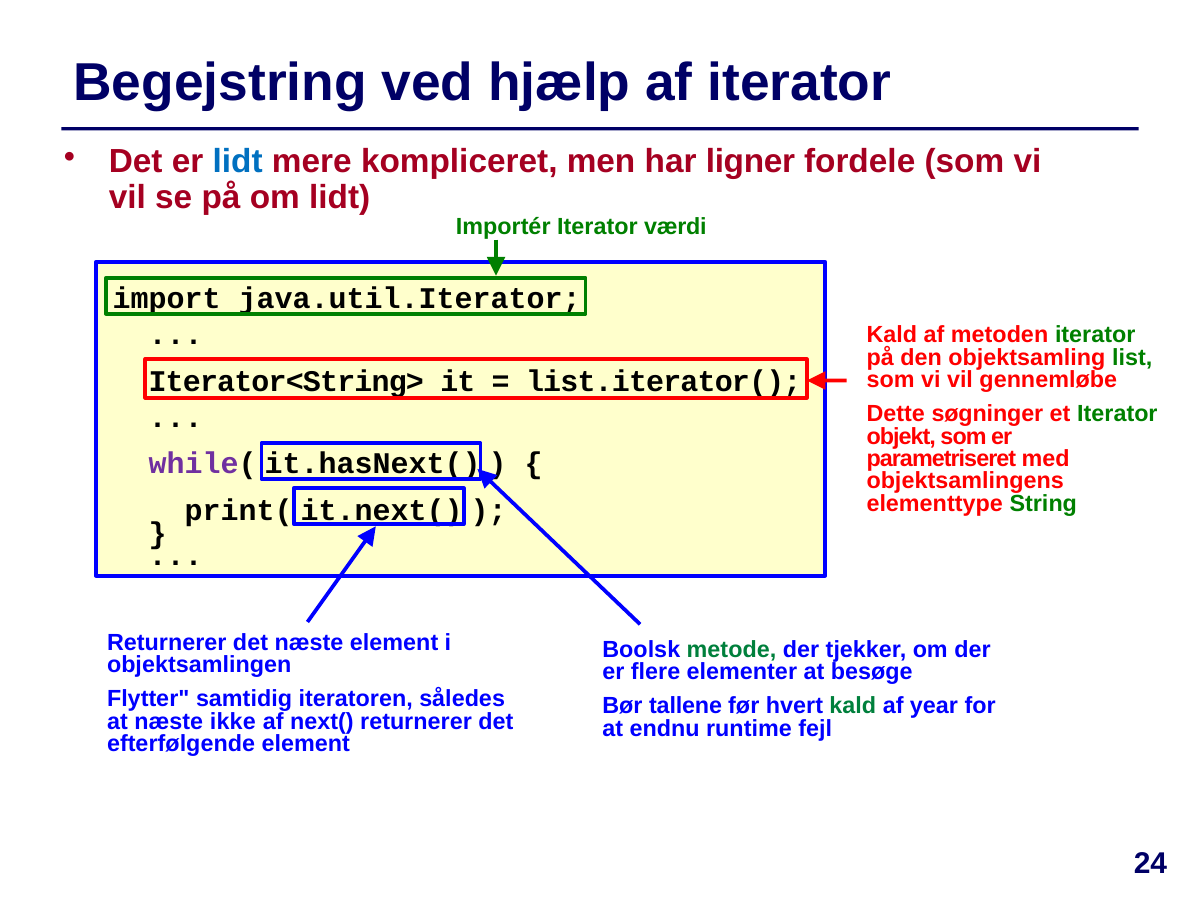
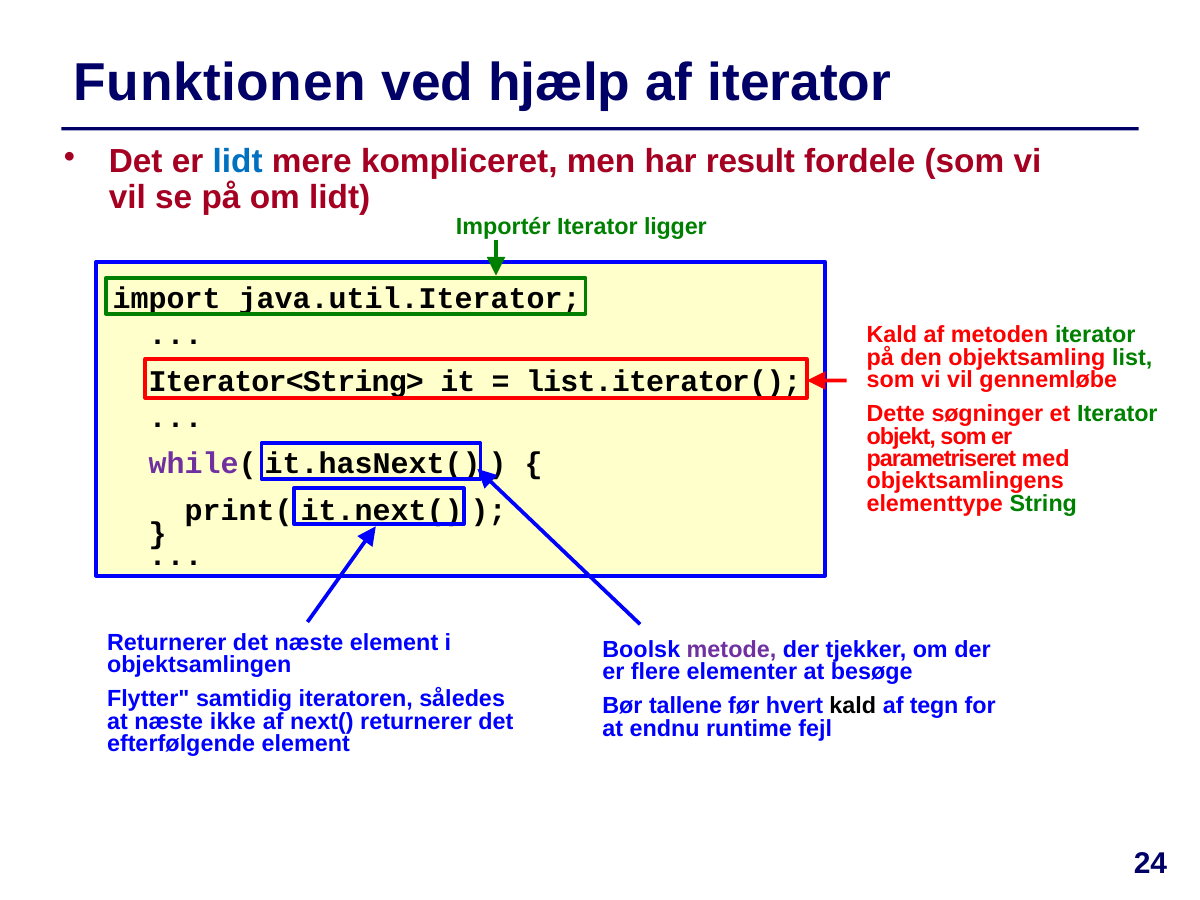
Begejstring: Begejstring -> Funktionen
ligner: ligner -> result
værdi: værdi -> ligger
metode colour: green -> purple
kald at (853, 706) colour: green -> black
year: year -> tegn
